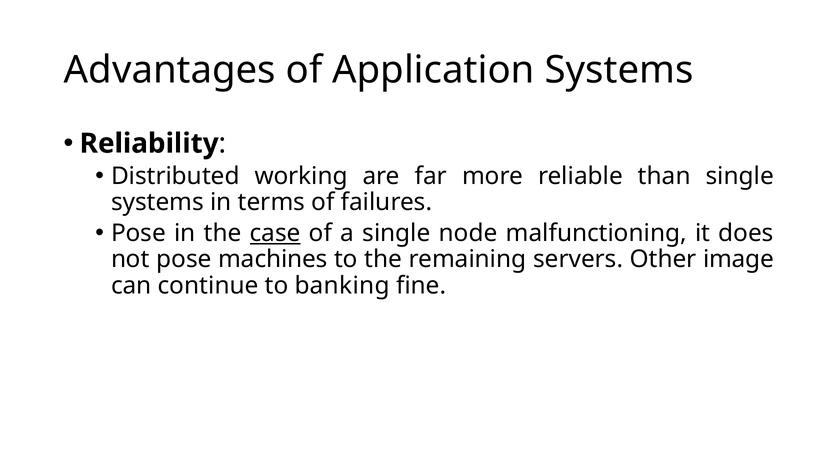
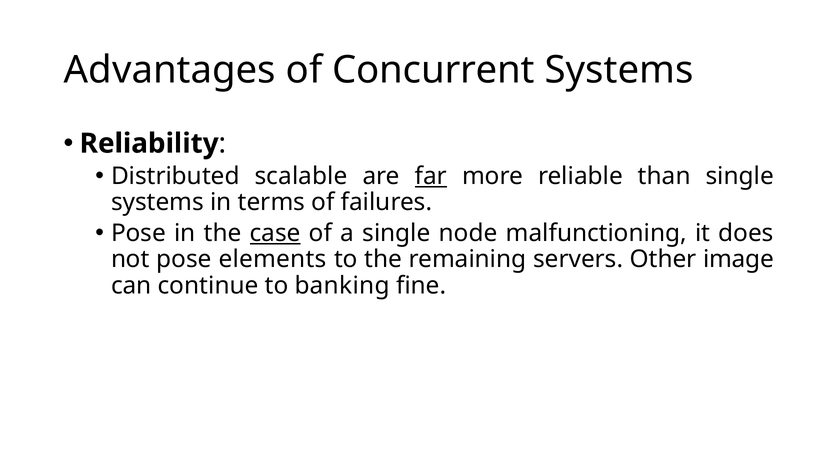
Application: Application -> Concurrent
working: working -> scalable
far underline: none -> present
machines: machines -> elements
